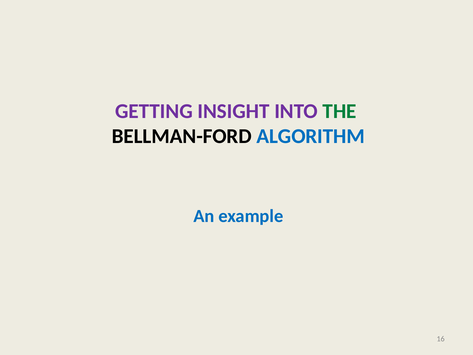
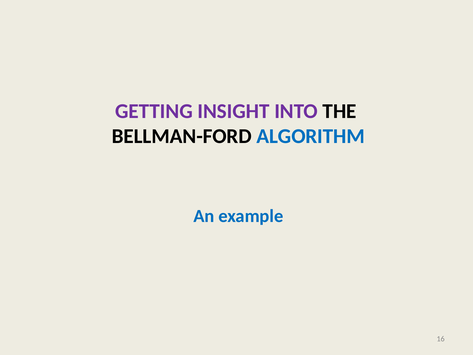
THE colour: green -> black
